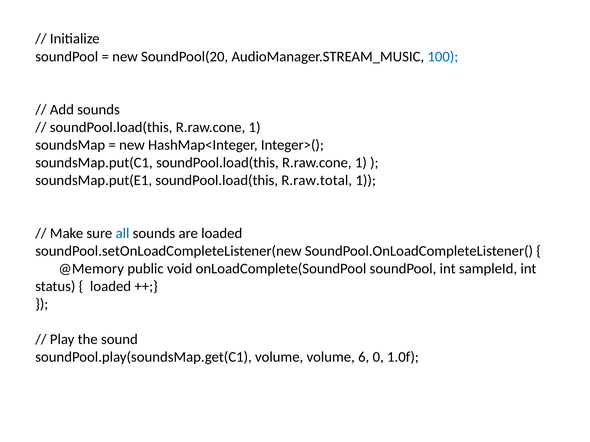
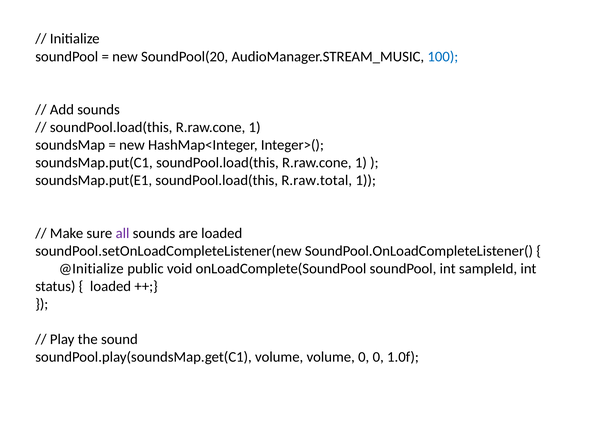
all colour: blue -> purple
@Memory: @Memory -> @Initialize
volume 6: 6 -> 0
